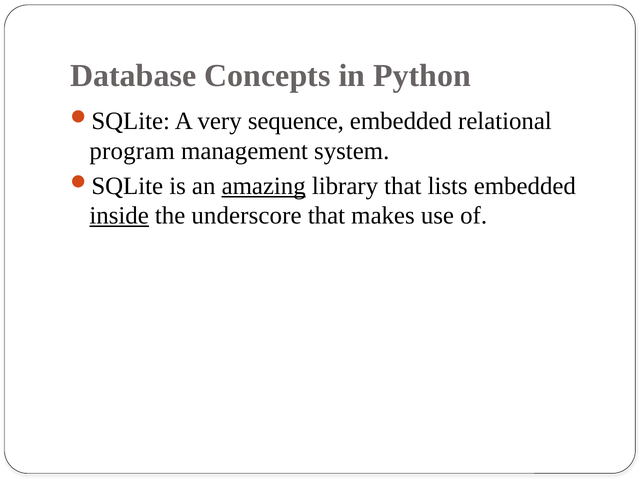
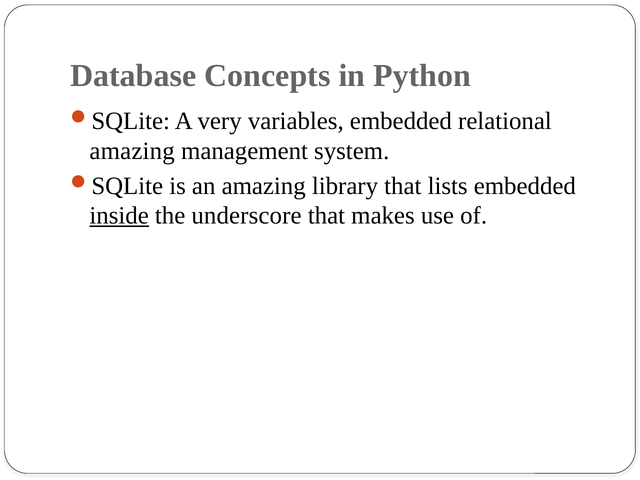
sequence: sequence -> variables
program at (132, 151): program -> amazing
amazing at (264, 186) underline: present -> none
